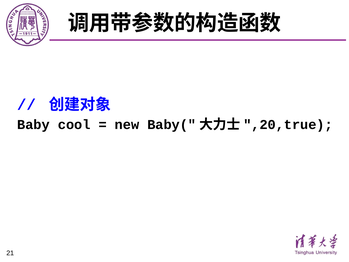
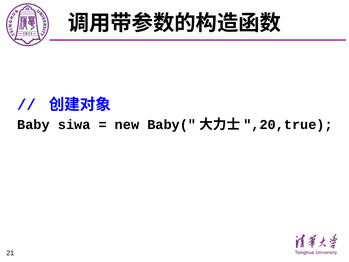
cool: cool -> siwa
